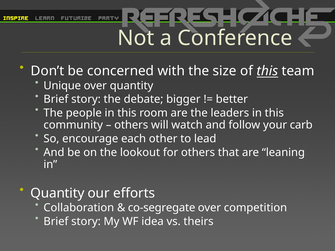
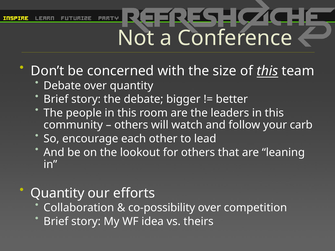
Unique at (62, 86): Unique -> Debate
co-segregate: co-segregate -> co-possibility
